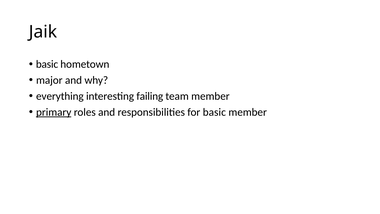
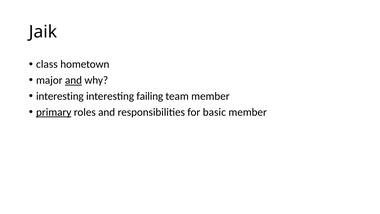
basic at (47, 64): basic -> class
and at (74, 80) underline: none -> present
everything at (60, 96): everything -> interesting
